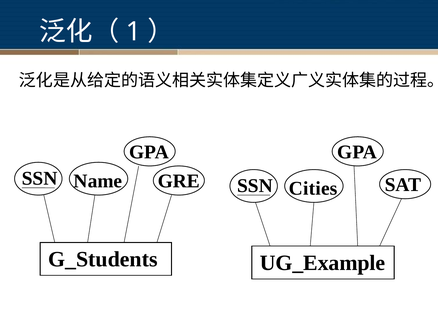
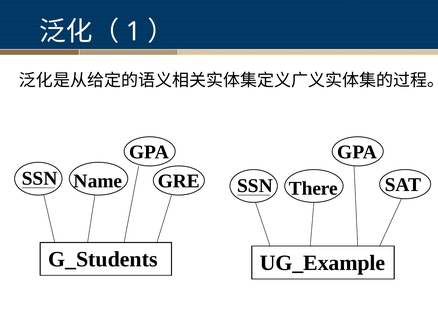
Cities: Cities -> There
